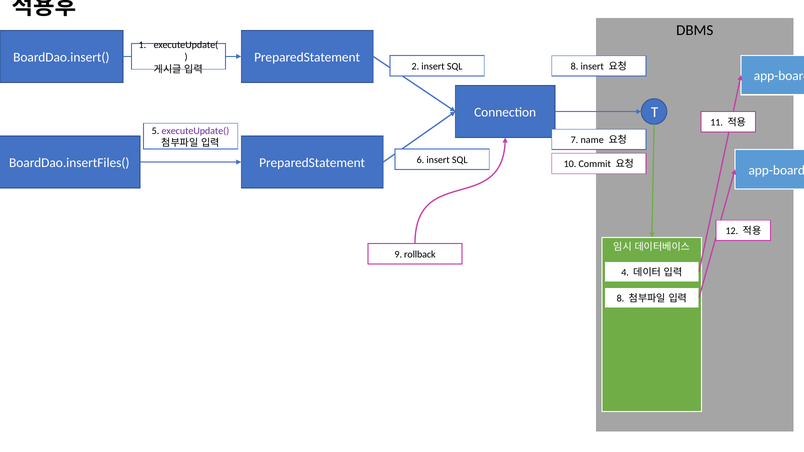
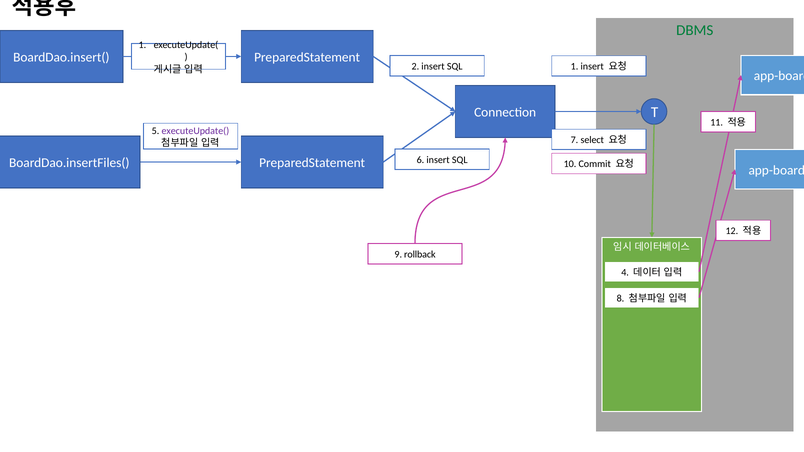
DBMS colour: black -> green
SQL 8: 8 -> 1
name: name -> select
